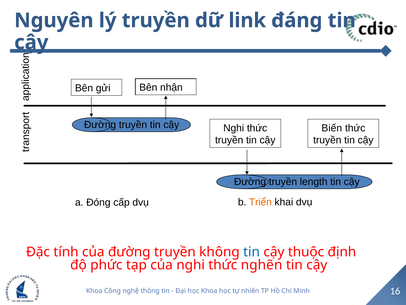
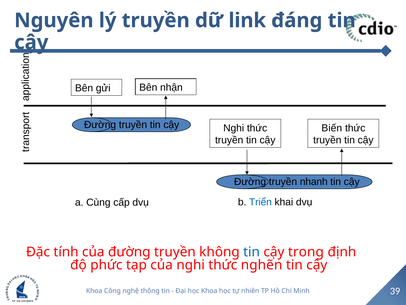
length: length -> nhanh
Đóng: Đóng -> Cùng
Triển colour: orange -> blue
thuộc: thuộc -> trong
16: 16 -> 39
